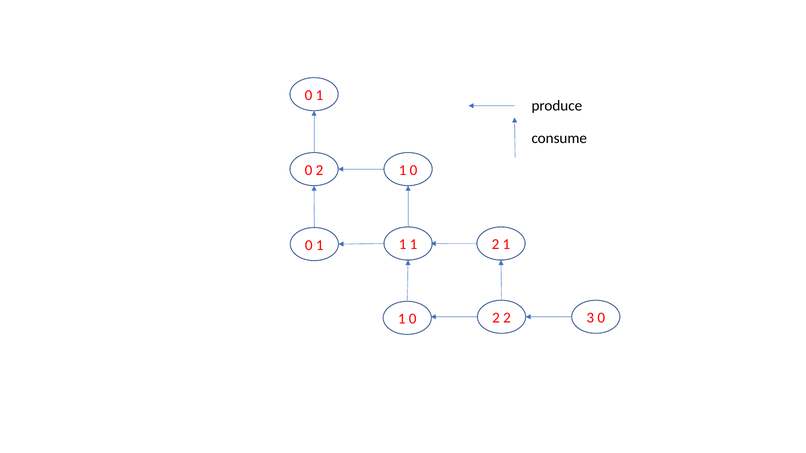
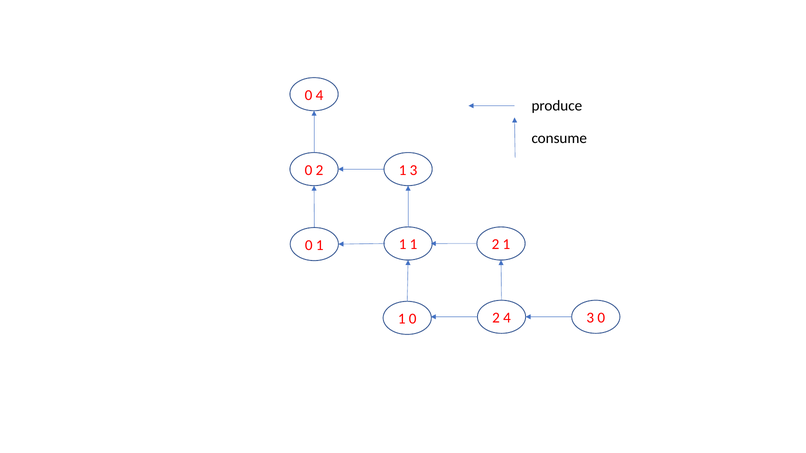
1 at (320, 95): 1 -> 4
0 at (414, 170): 0 -> 3
2 2: 2 -> 4
